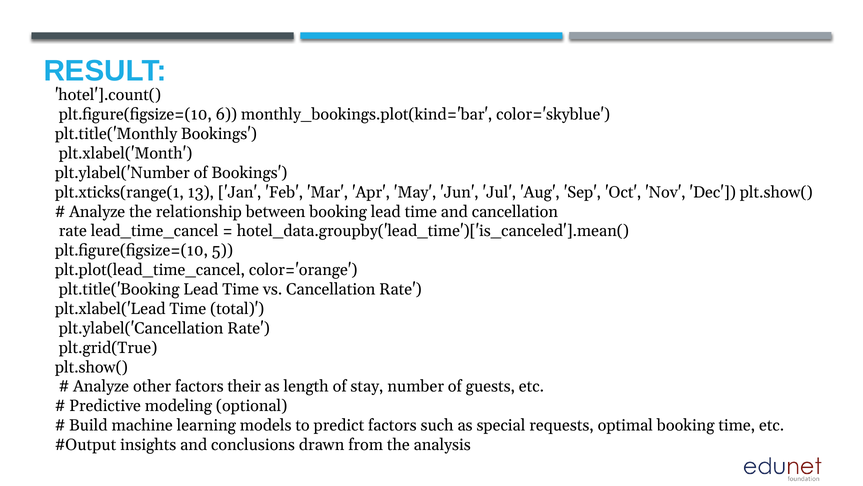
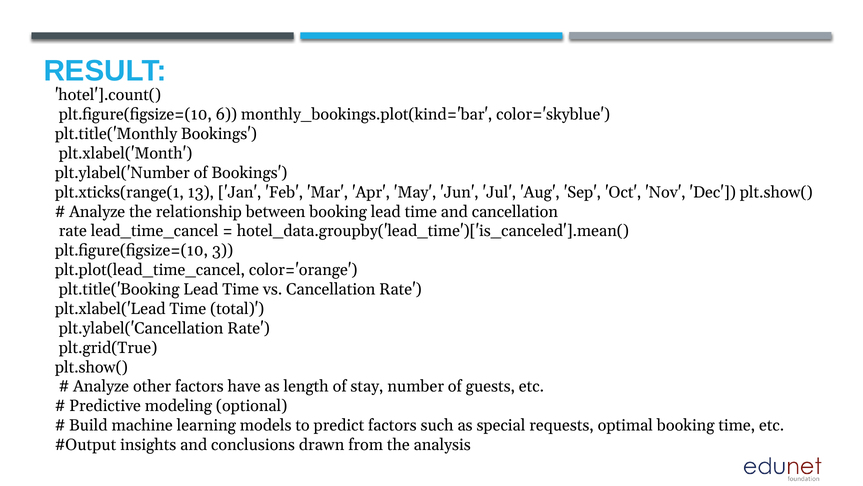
5: 5 -> 3
their: their -> have
